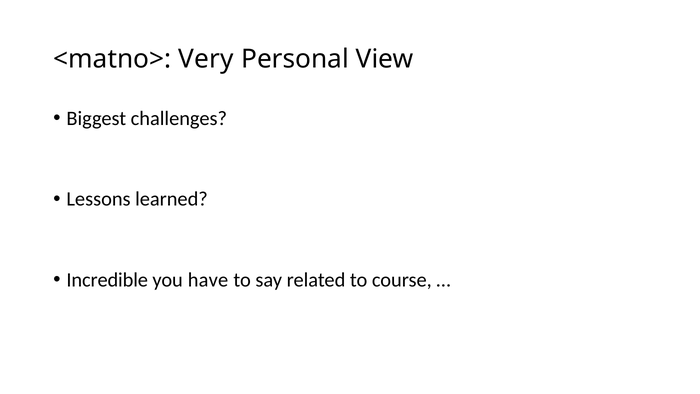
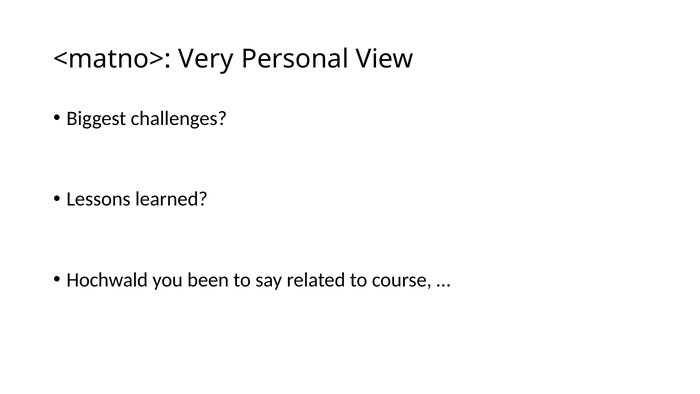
Incredible: Incredible -> Hochwald
have: have -> been
